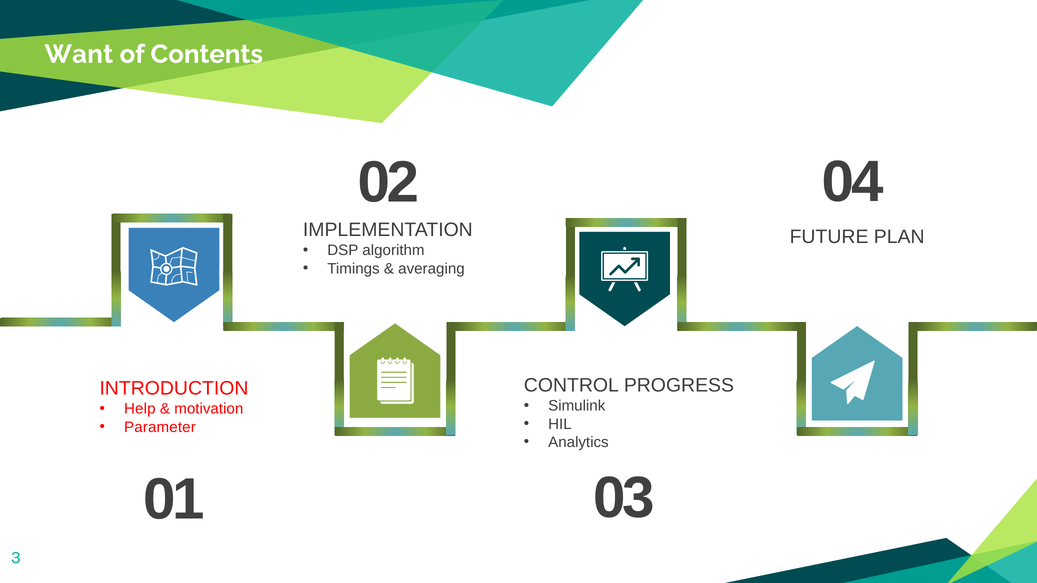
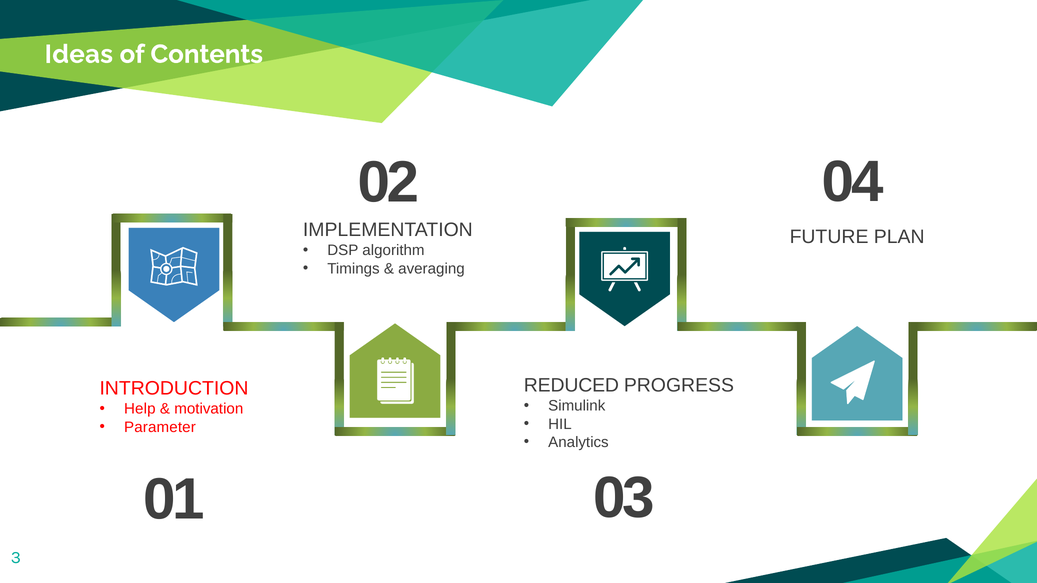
Want: Want -> Ideas
CONTROL: CONTROL -> REDUCED
